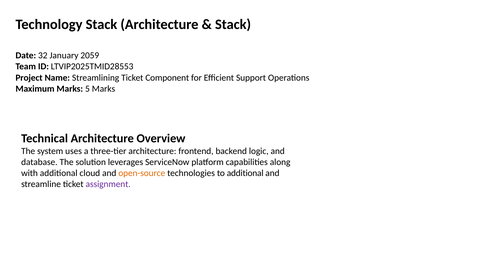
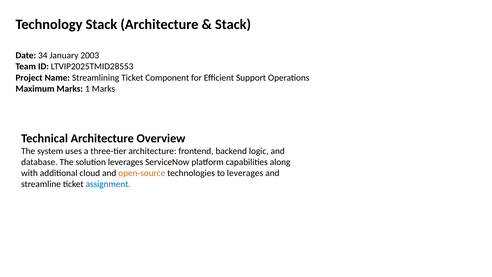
32: 32 -> 34
2059: 2059 -> 2003
5: 5 -> 1
to additional: additional -> leverages
assignment colour: purple -> blue
